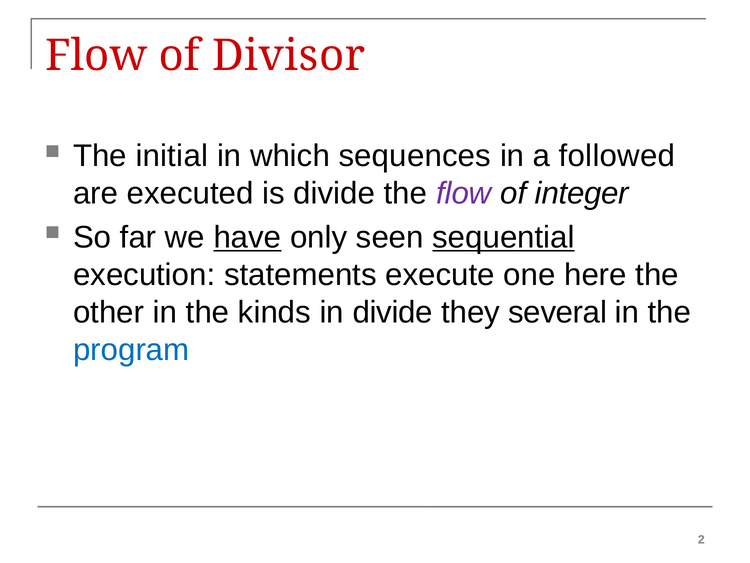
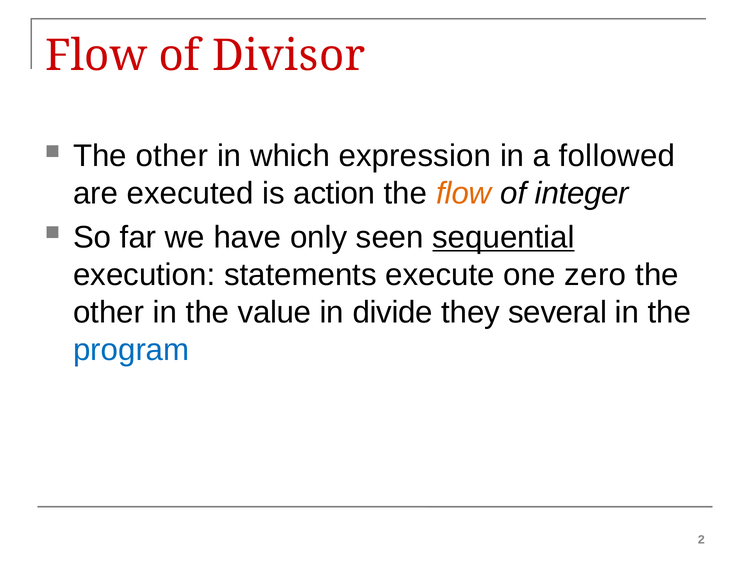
initial at (172, 156): initial -> other
sequences: sequences -> expression
is divide: divide -> action
flow at (464, 193) colour: purple -> orange
have underline: present -> none
here: here -> zero
kinds: kinds -> value
